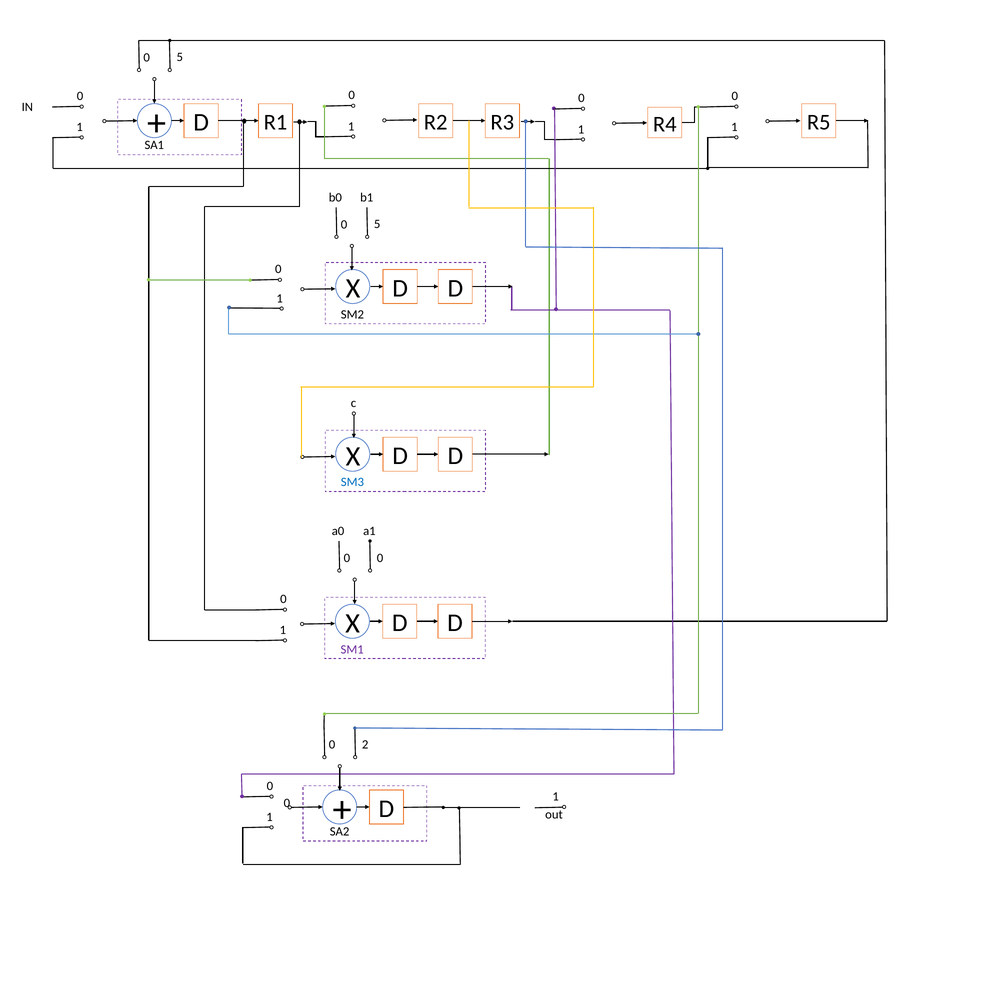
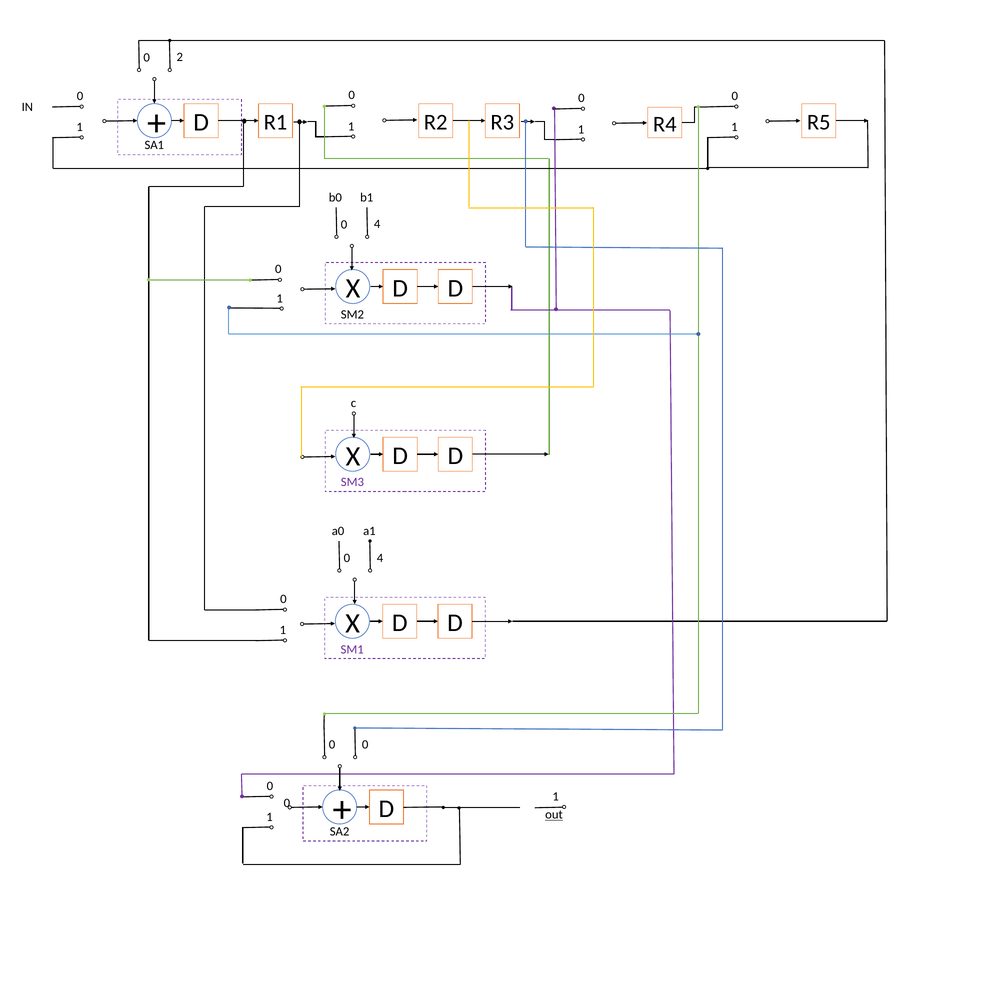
5 at (180, 57): 5 -> 2
5 at (377, 224): 5 -> 4
SM3 colour: blue -> purple
0 at (380, 558): 0 -> 4
2 at (365, 744): 2 -> 0
out underline: none -> present
